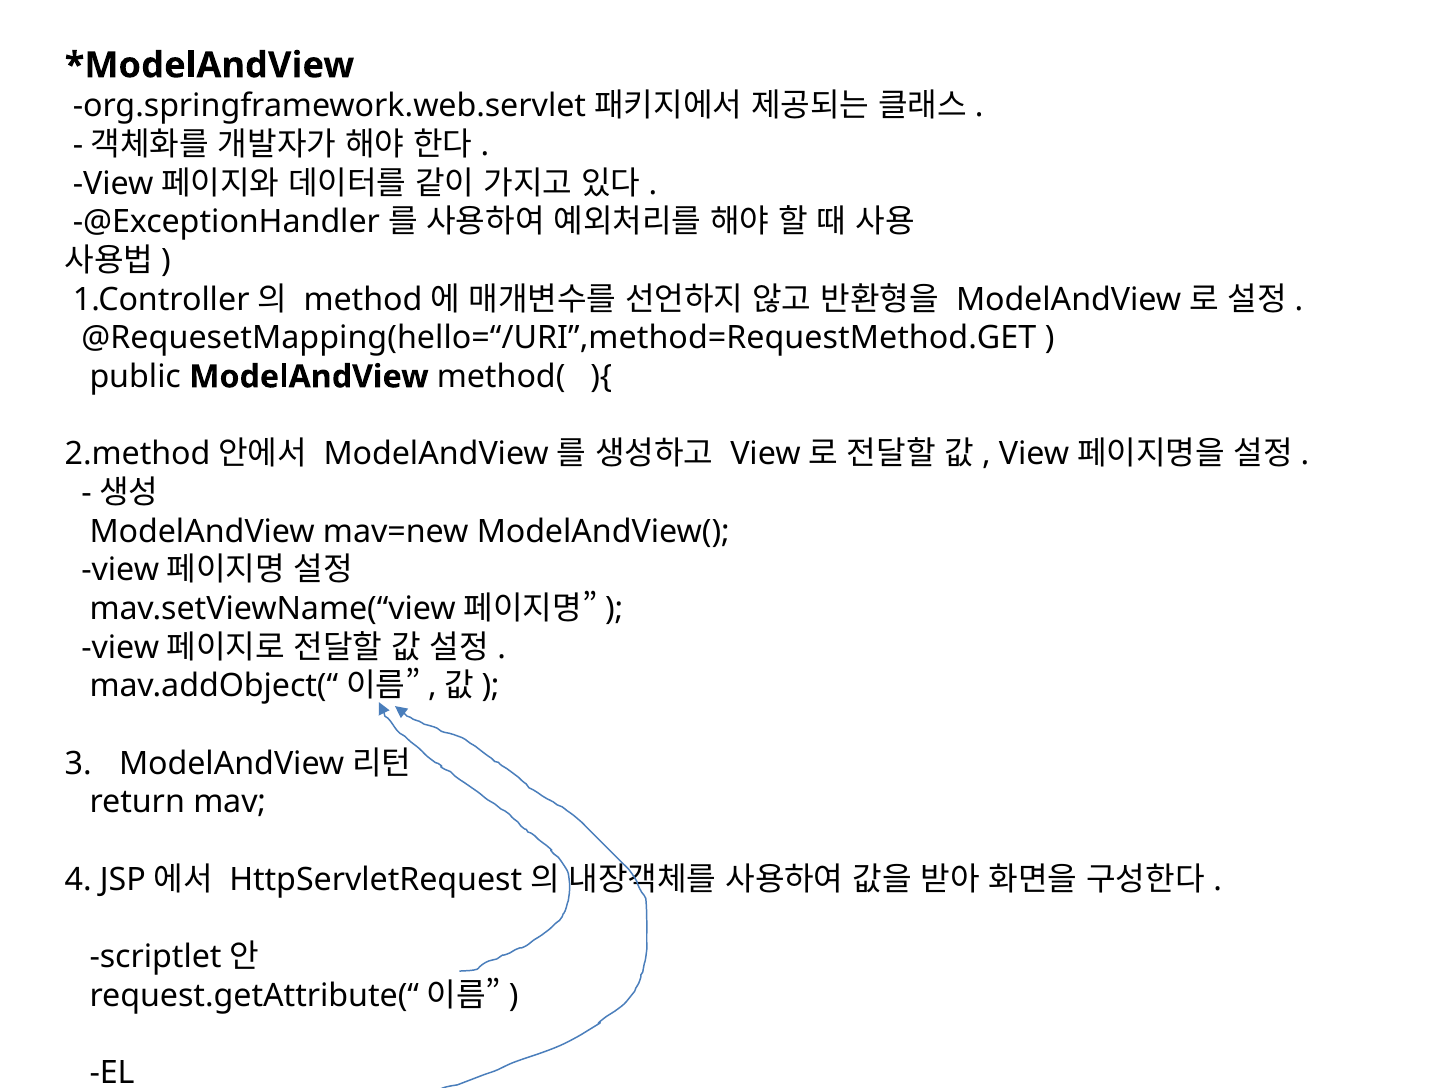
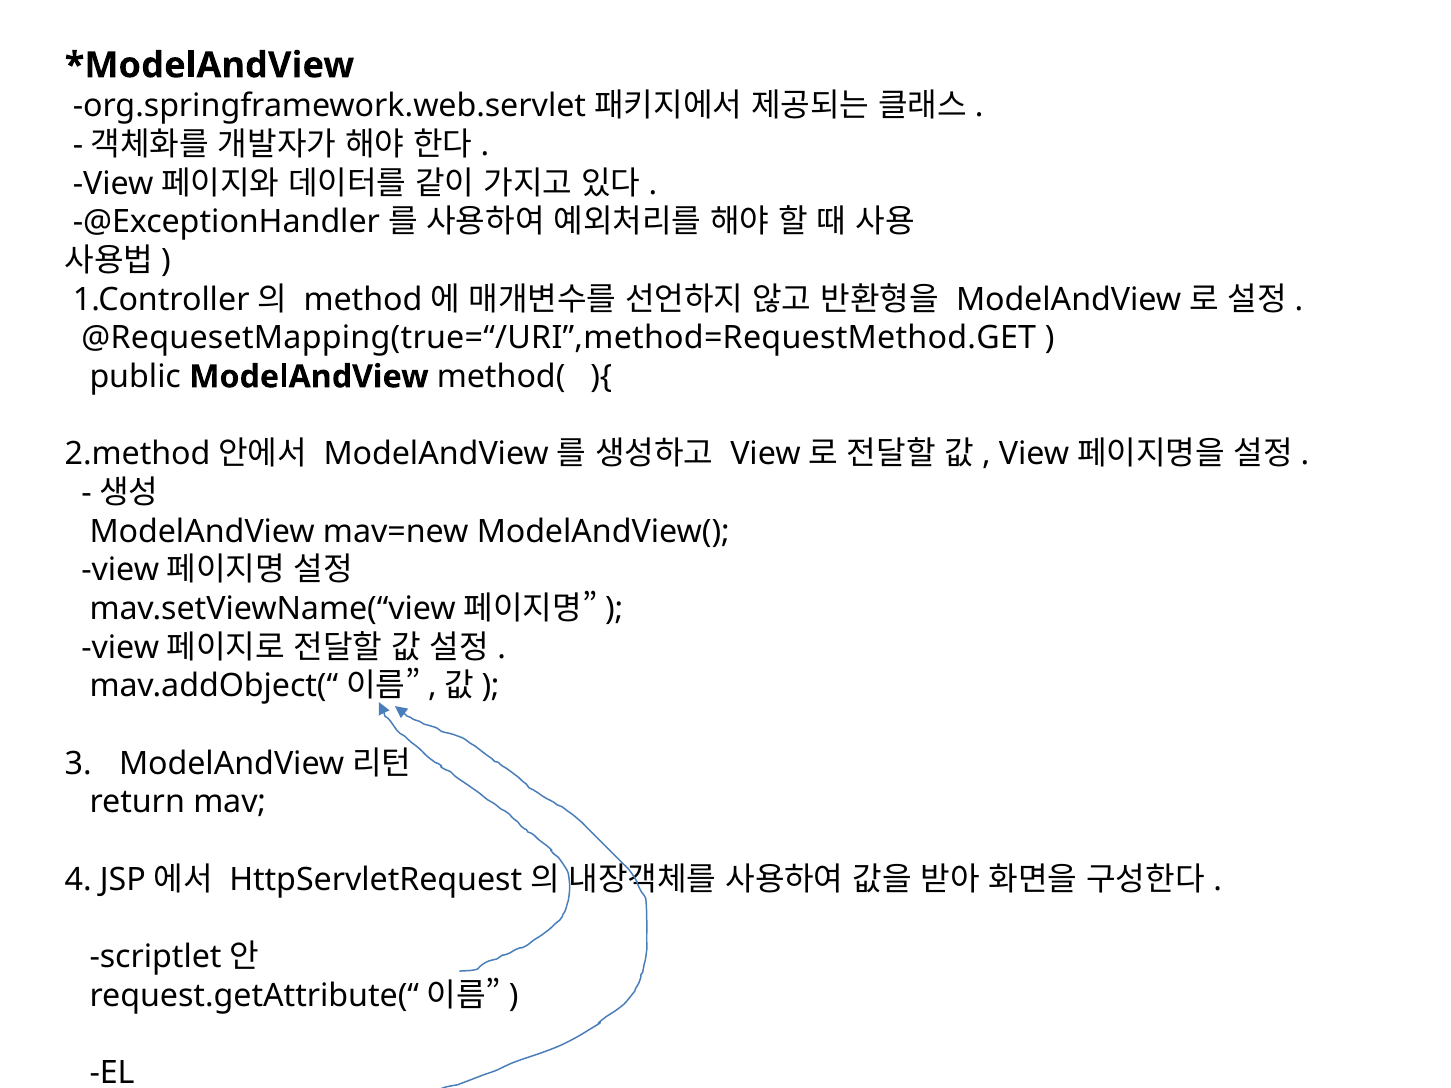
@RequesetMapping(hello=“/URI”,method=RequestMethod.GET: @RequesetMapping(hello=“/URI”,method=RequestMethod.GET -> @RequesetMapping(true=“/URI”,method=RequestMethod.GET
